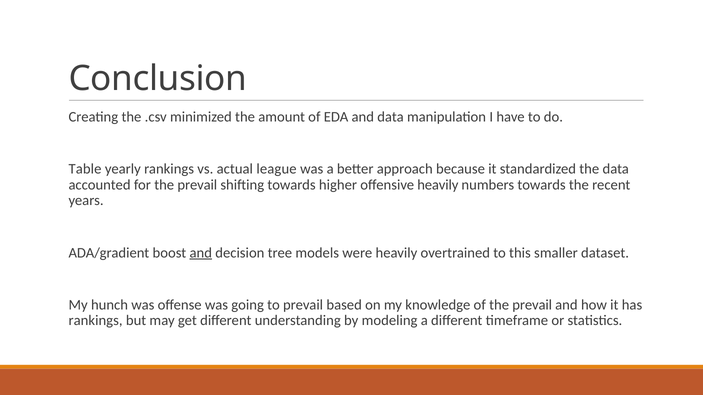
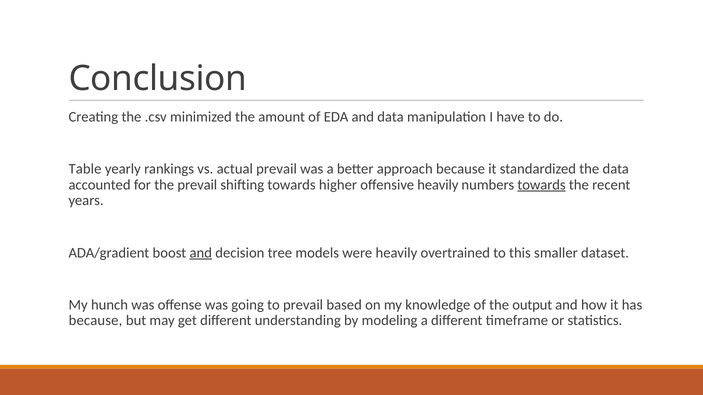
actual league: league -> prevail
towards at (542, 185) underline: none -> present
of the prevail: prevail -> output
rankings at (96, 321): rankings -> because
